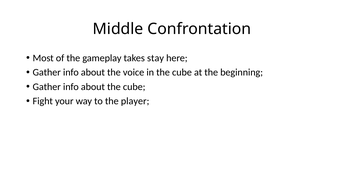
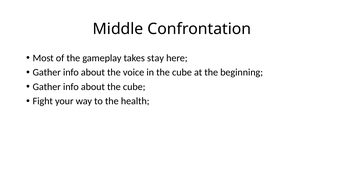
player: player -> health
